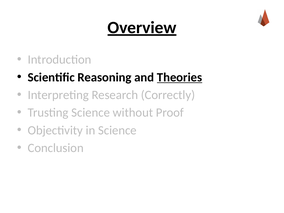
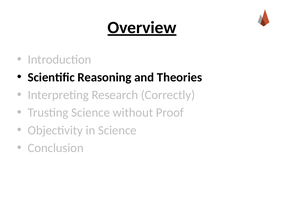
Theories underline: present -> none
